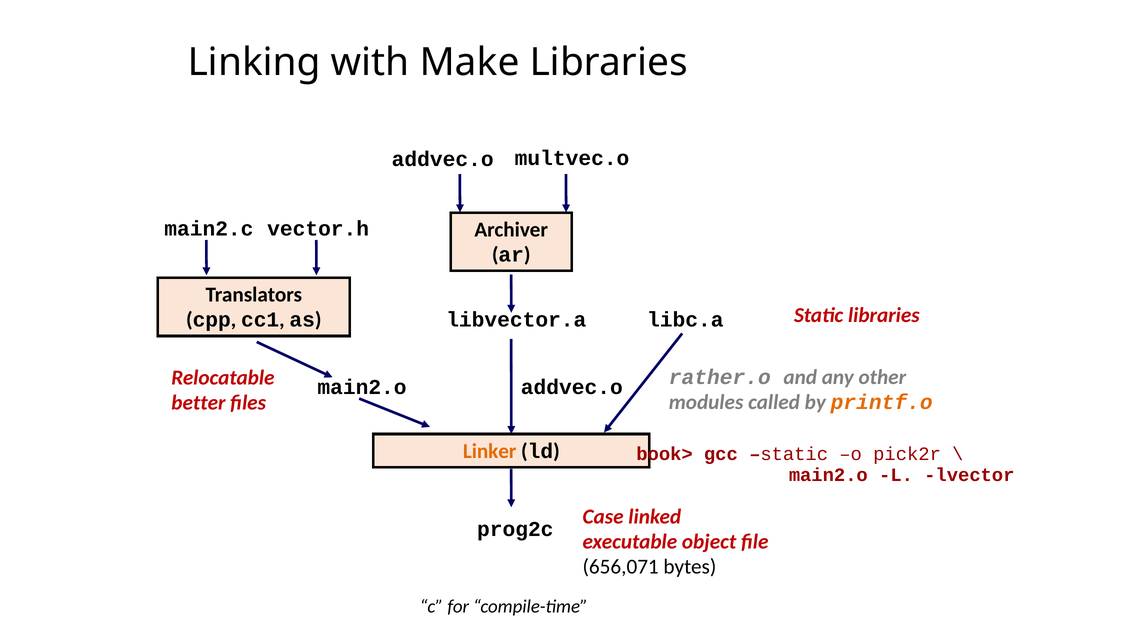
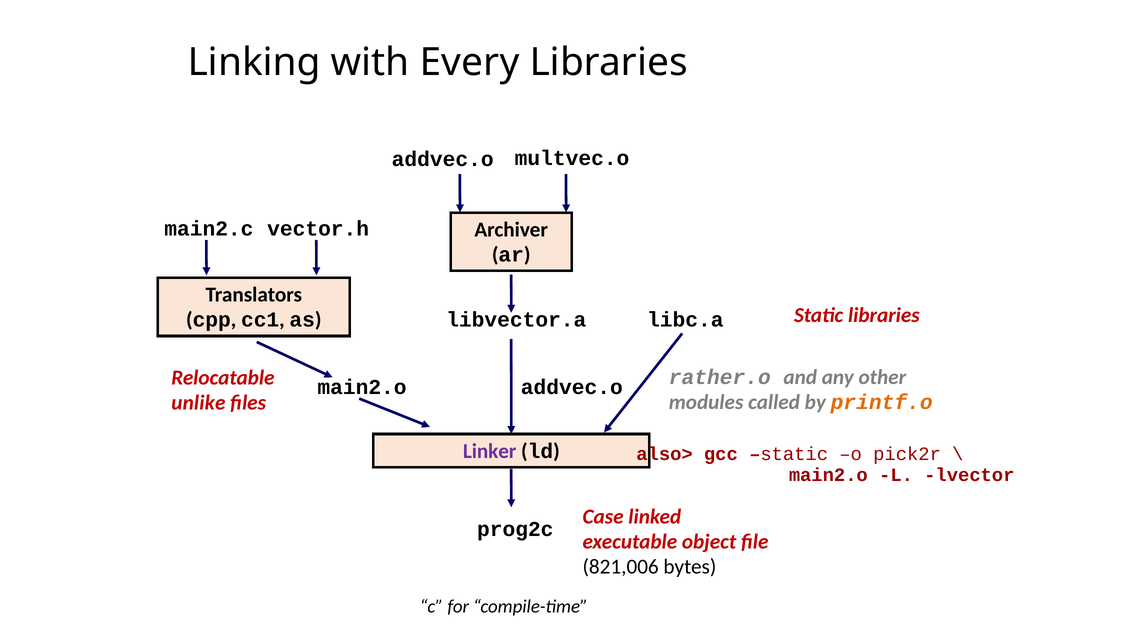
Make: Make -> Every
better: better -> unlike
Linker colour: orange -> purple
book>: book> -> also>
656,071: 656,071 -> 821,006
